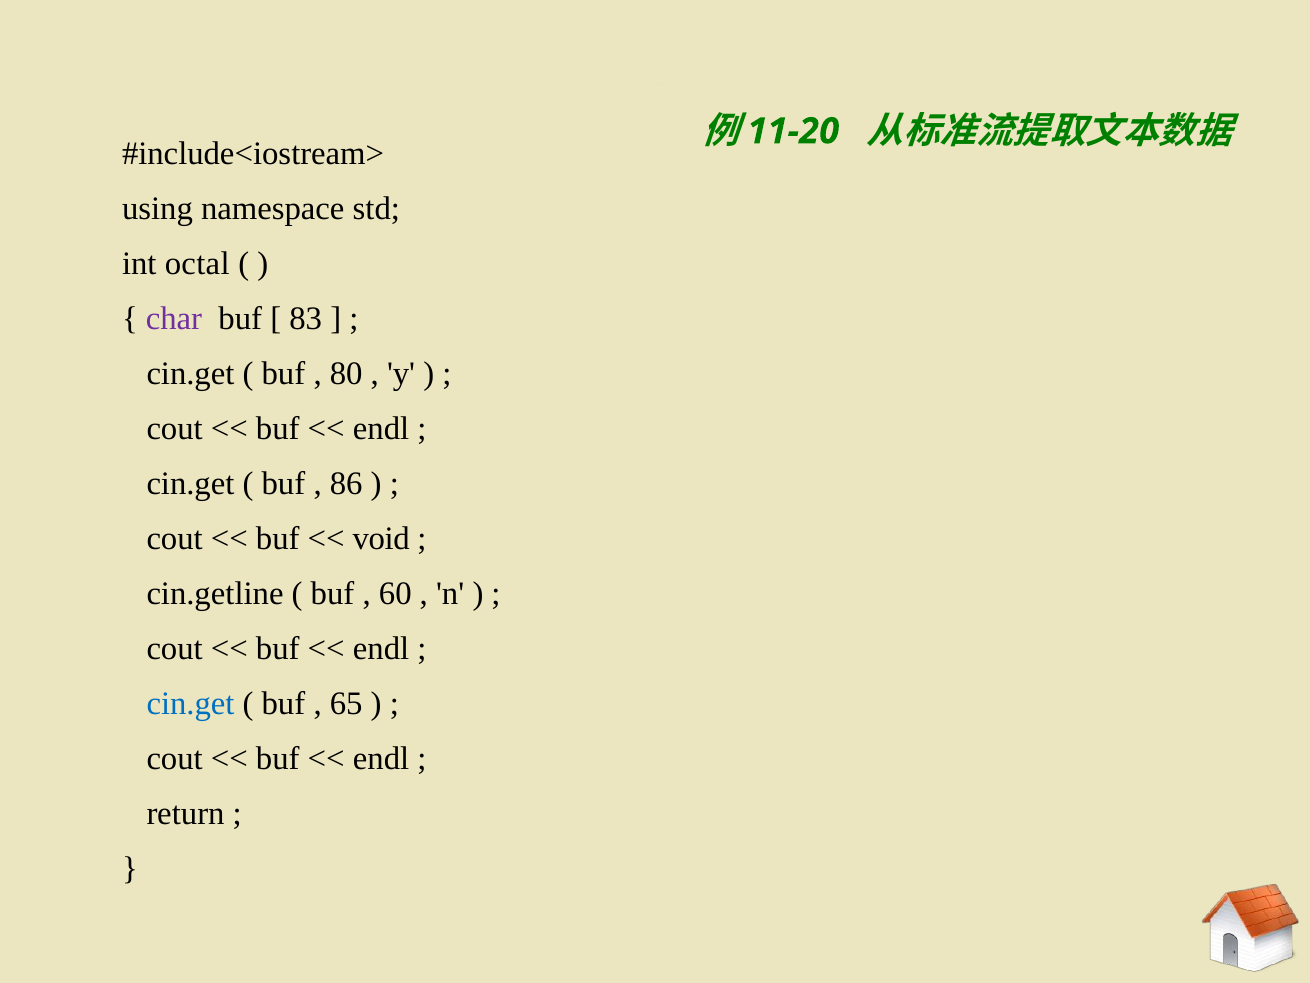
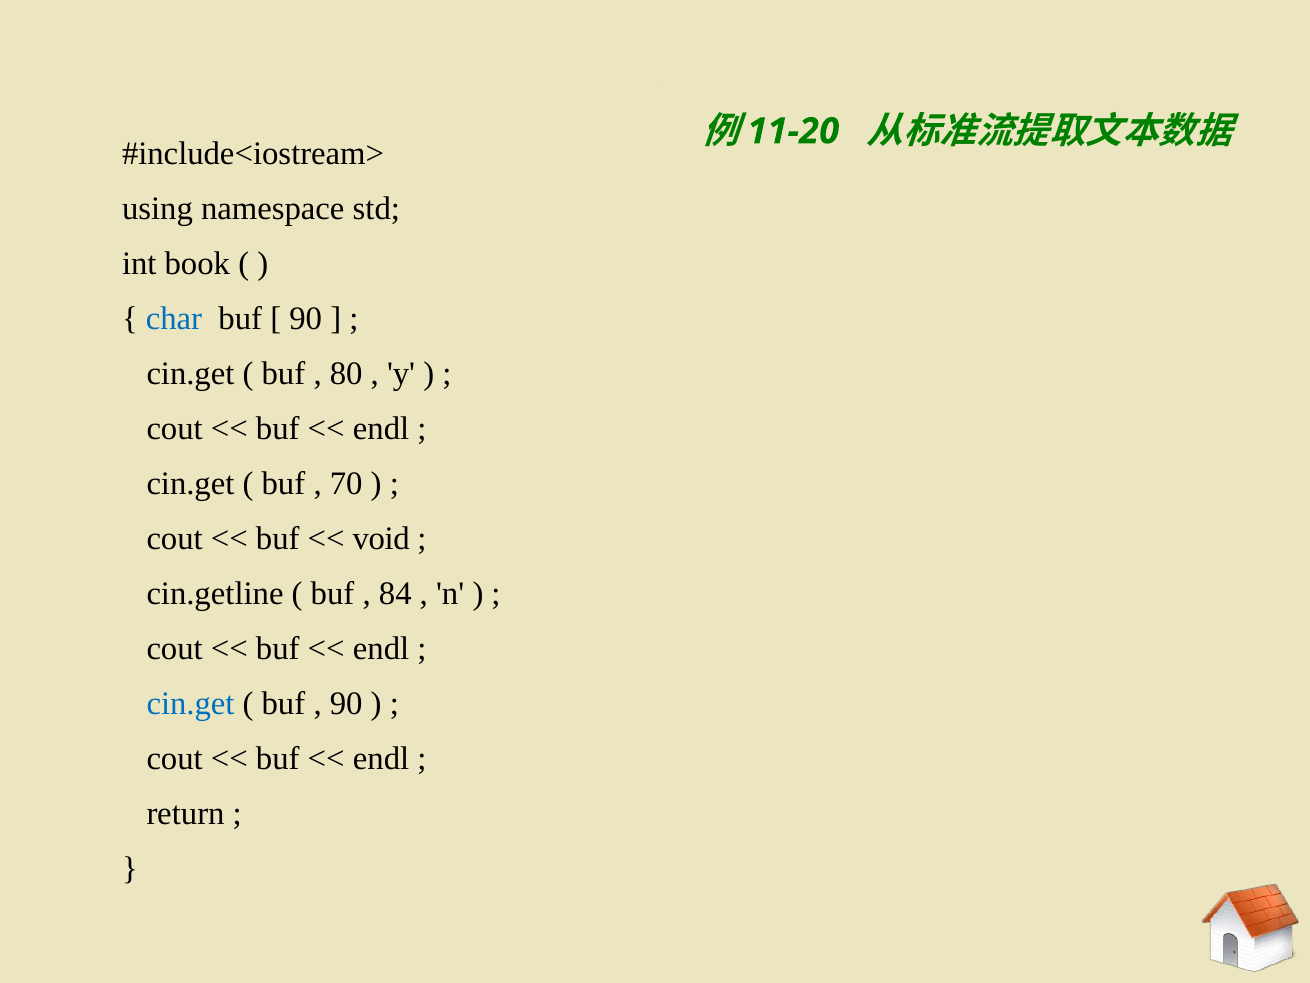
octal: octal -> book
char colour: purple -> blue
83 at (306, 319): 83 -> 90
86: 86 -> 70
60: 60 -> 84
65 at (346, 703): 65 -> 90
